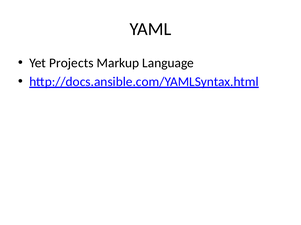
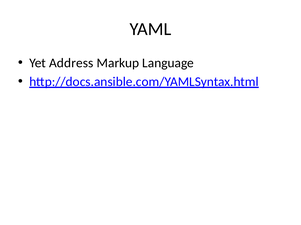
Projects: Projects -> Address
